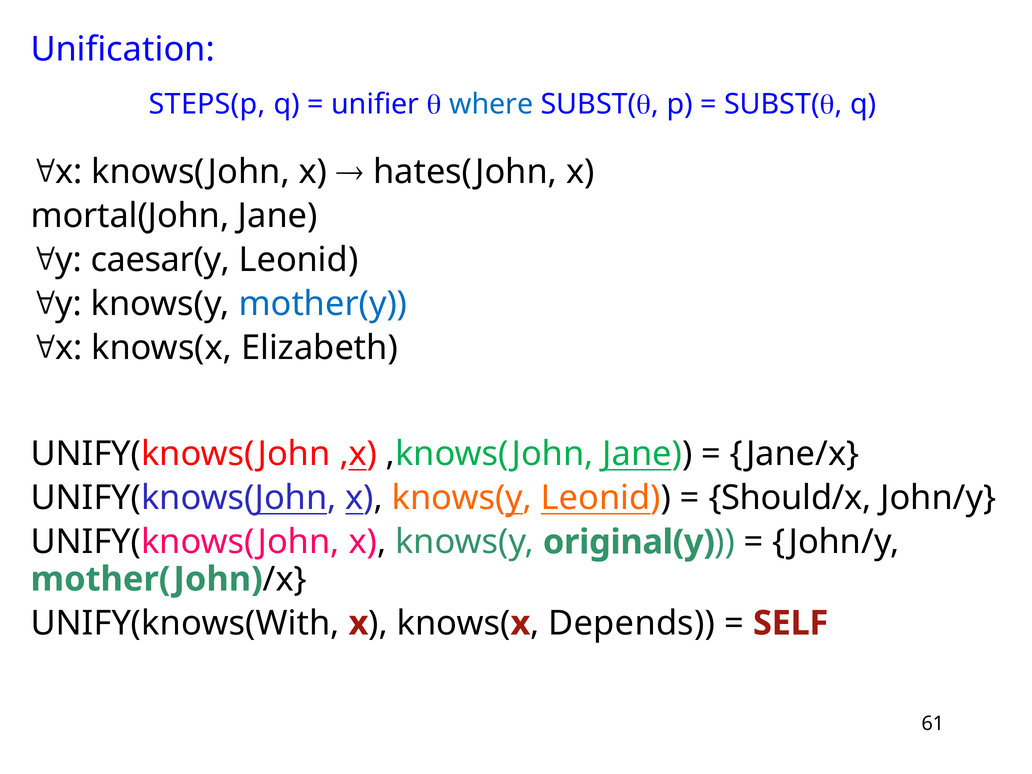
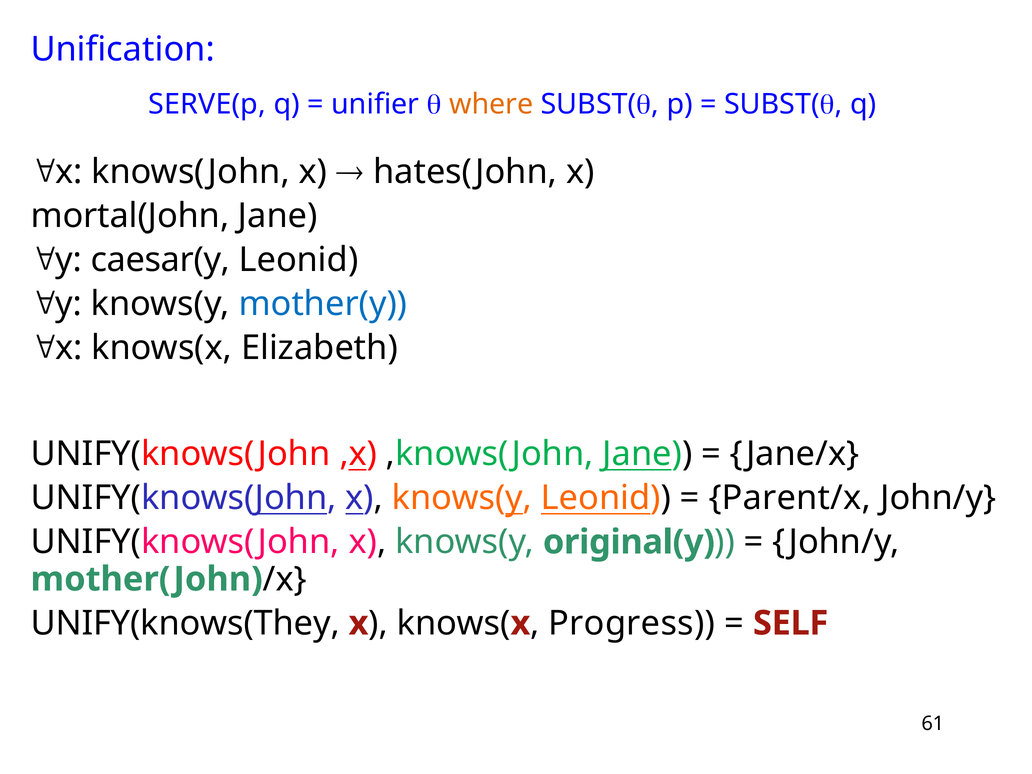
STEPS(p: STEPS(p -> SERVE(p
where colour: blue -> orange
Should/x: Should/x -> Parent/x
UNIFY(knows(With: UNIFY(knows(With -> UNIFY(knows(They
Depends: Depends -> Progress
